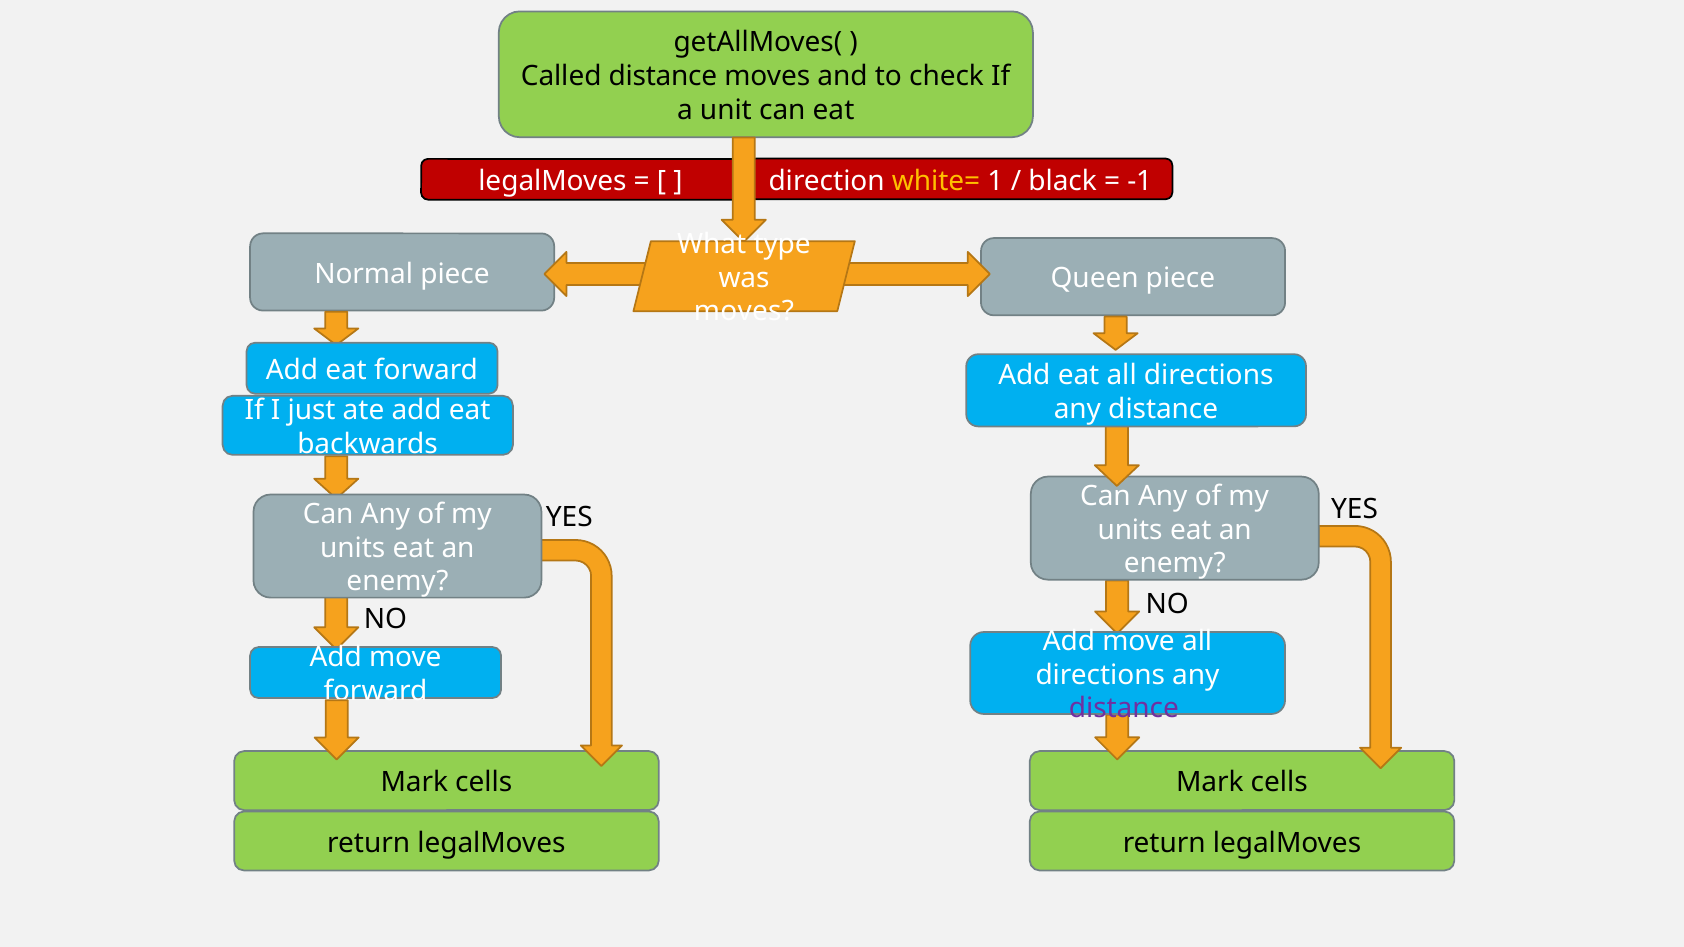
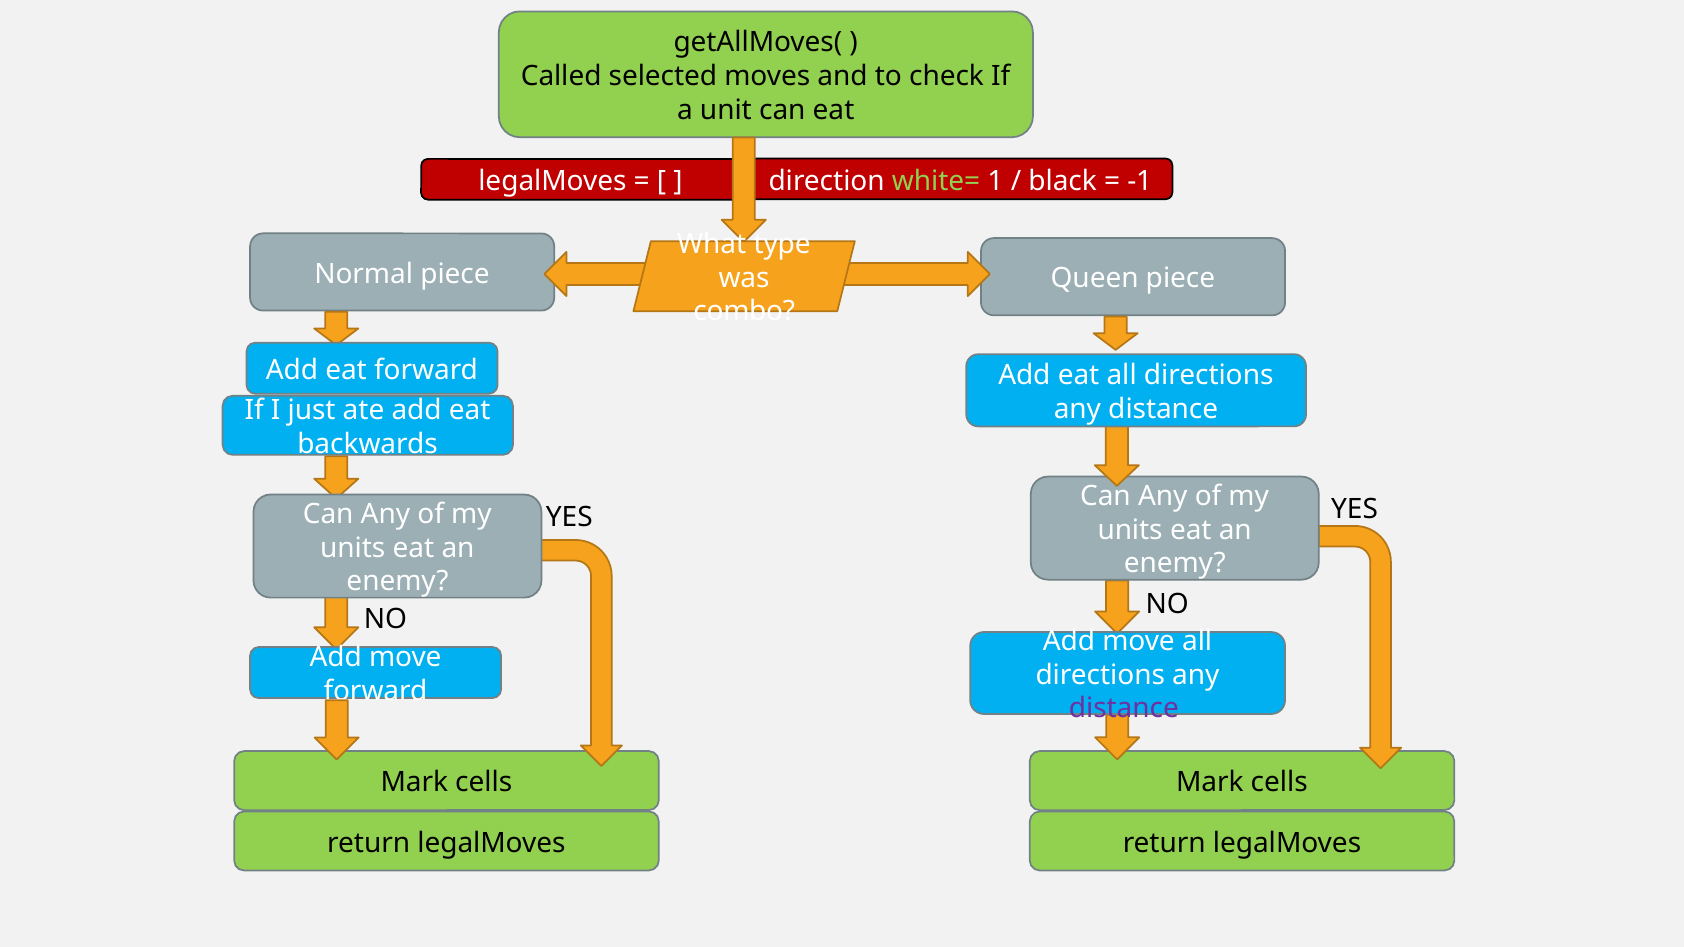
Called distance: distance -> selected
white= colour: yellow -> light green
moves at (744, 312): moves -> combo
